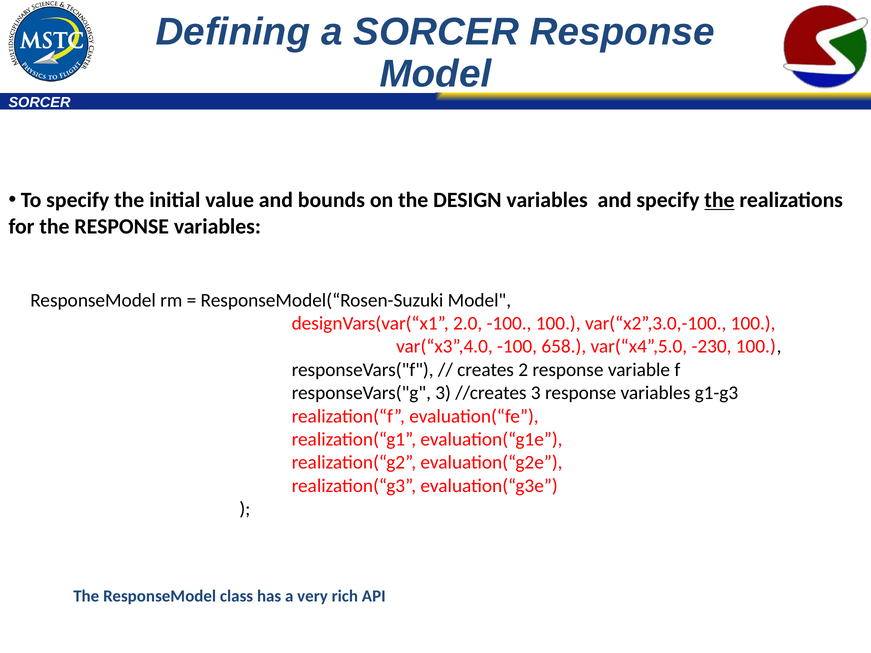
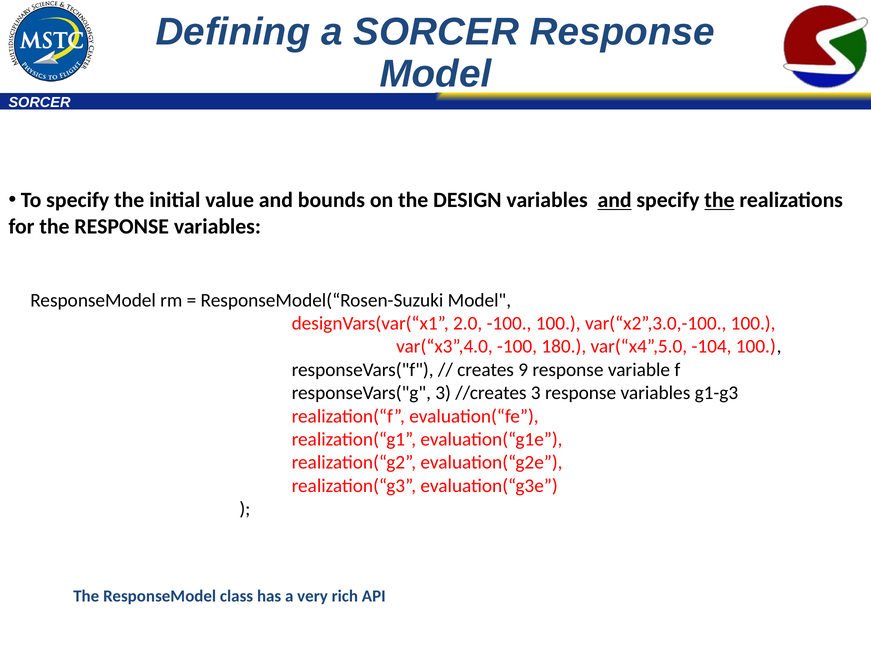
and at (615, 200) underline: none -> present
658: 658 -> 180
-230: -230 -> -104
2: 2 -> 9
